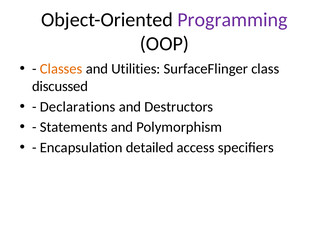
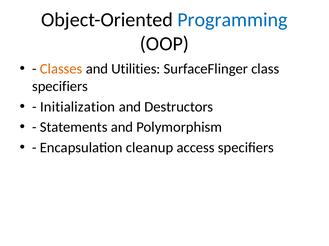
Programming colour: purple -> blue
discussed at (60, 87): discussed -> specifiers
Declarations: Declarations -> Initialization
detailed: detailed -> cleanup
